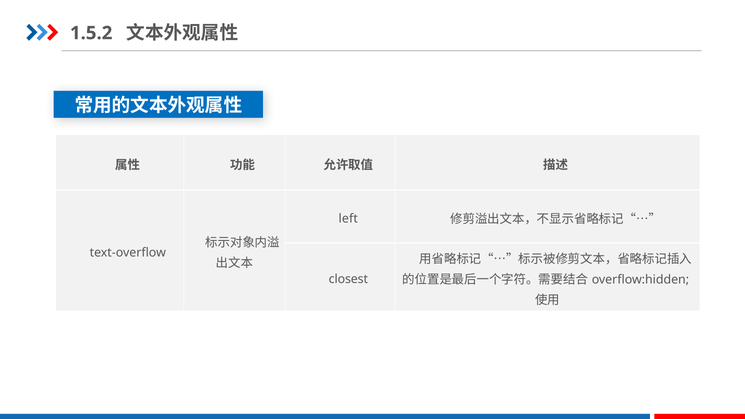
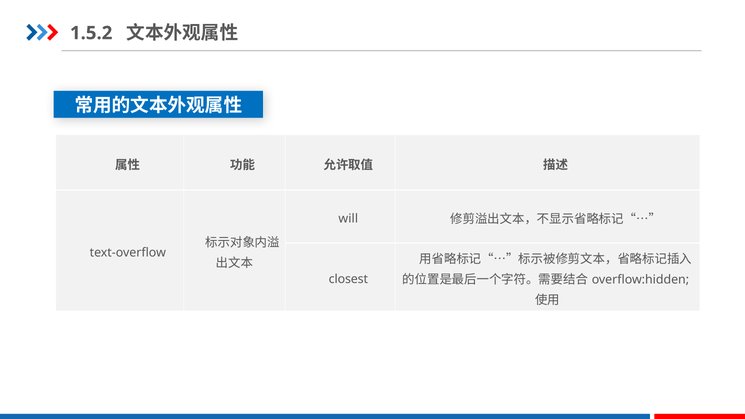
left: left -> will
